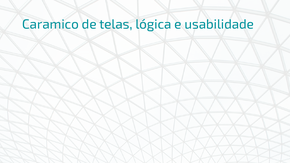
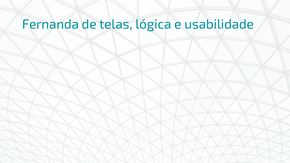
Caramico: Caramico -> Fernanda
